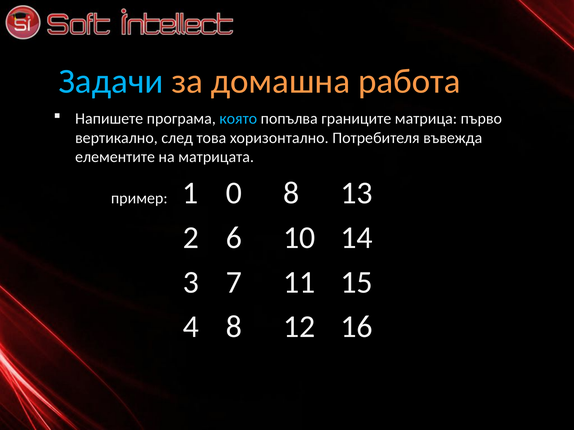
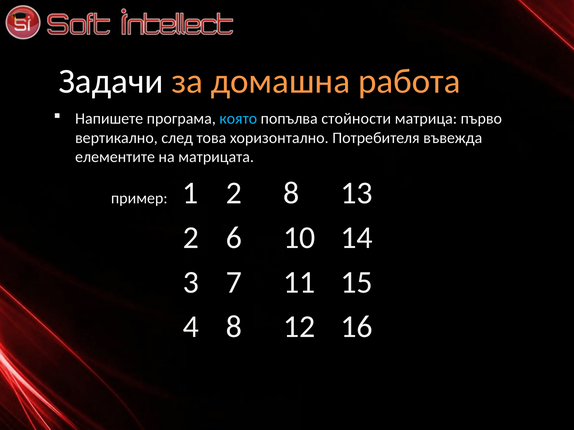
Задачи colour: light blue -> white
границите: границите -> стойности
1 0: 0 -> 2
